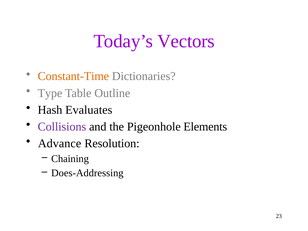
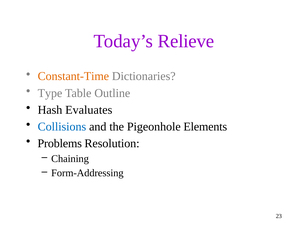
Vectors: Vectors -> Relieve
Collisions colour: purple -> blue
Advance: Advance -> Problems
Does-Addressing: Does-Addressing -> Form-Addressing
